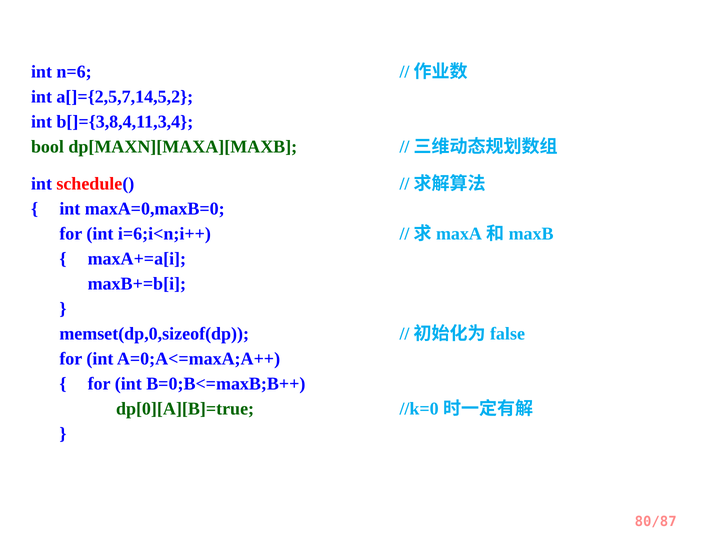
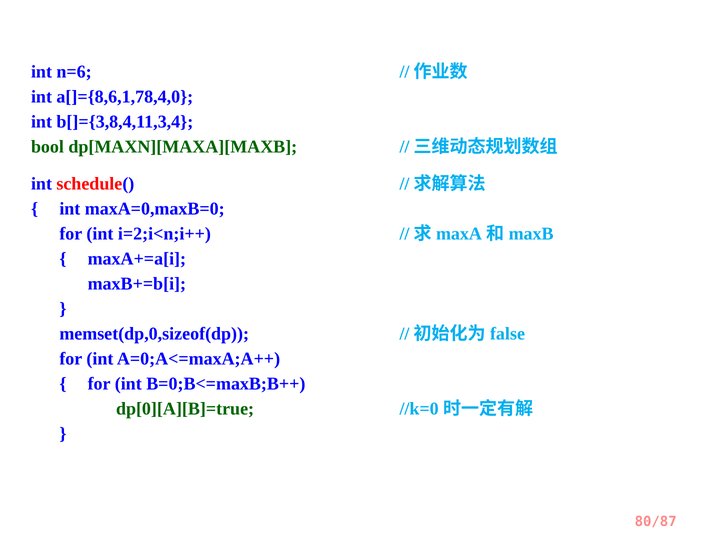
a[]={2,5,7,14,5,2: a[]={2,5,7,14,5,2 -> a[]={8,6,1,78,4,0
i=6;i<n;i++: i=6;i<n;i++ -> i=2;i<n;i++
